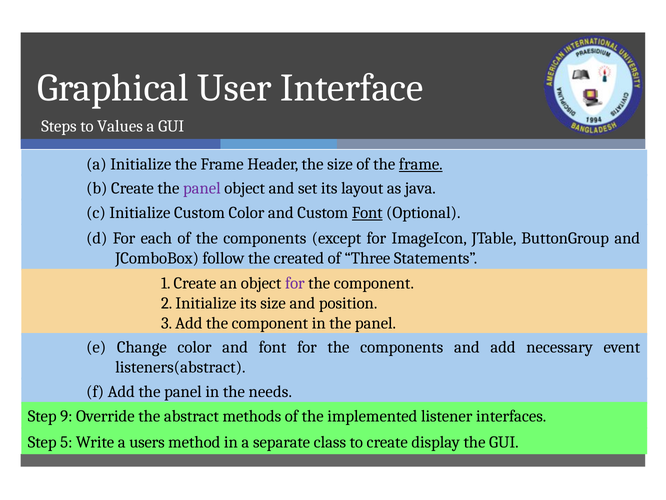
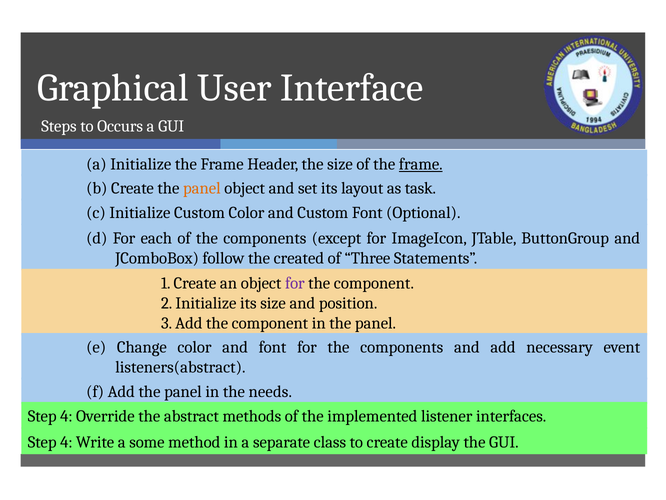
Values: Values -> Occurs
panel at (202, 188) colour: purple -> orange
java: java -> task
Font at (367, 213) underline: present -> none
9 at (66, 416): 9 -> 4
5 at (66, 442): 5 -> 4
users: users -> some
